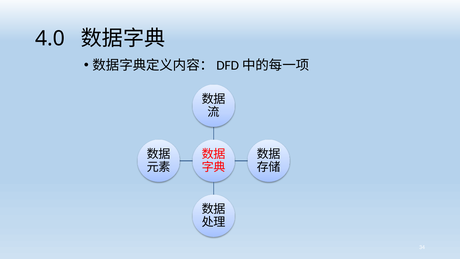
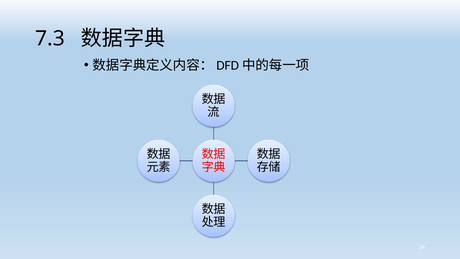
4.0: 4.0 -> 7.3
